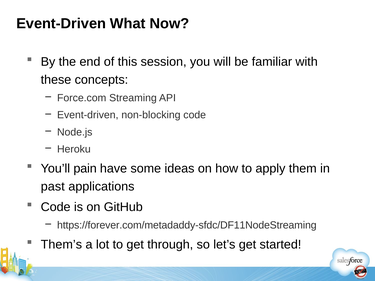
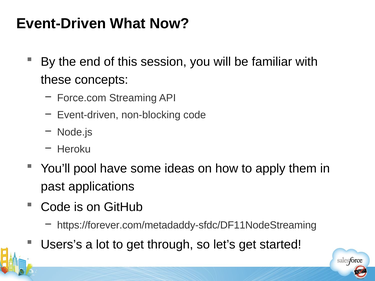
pain: pain -> pool
Them’s: Them’s -> Users’s
